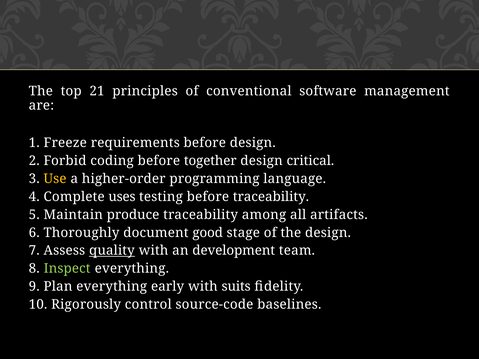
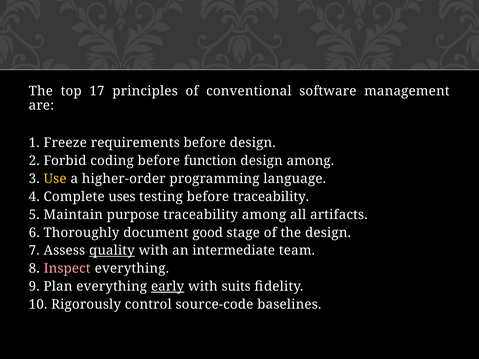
21: 21 -> 17
together: together -> function
design critical: critical -> among
produce: produce -> purpose
development: development -> intermediate
Inspect colour: light green -> pink
early underline: none -> present
